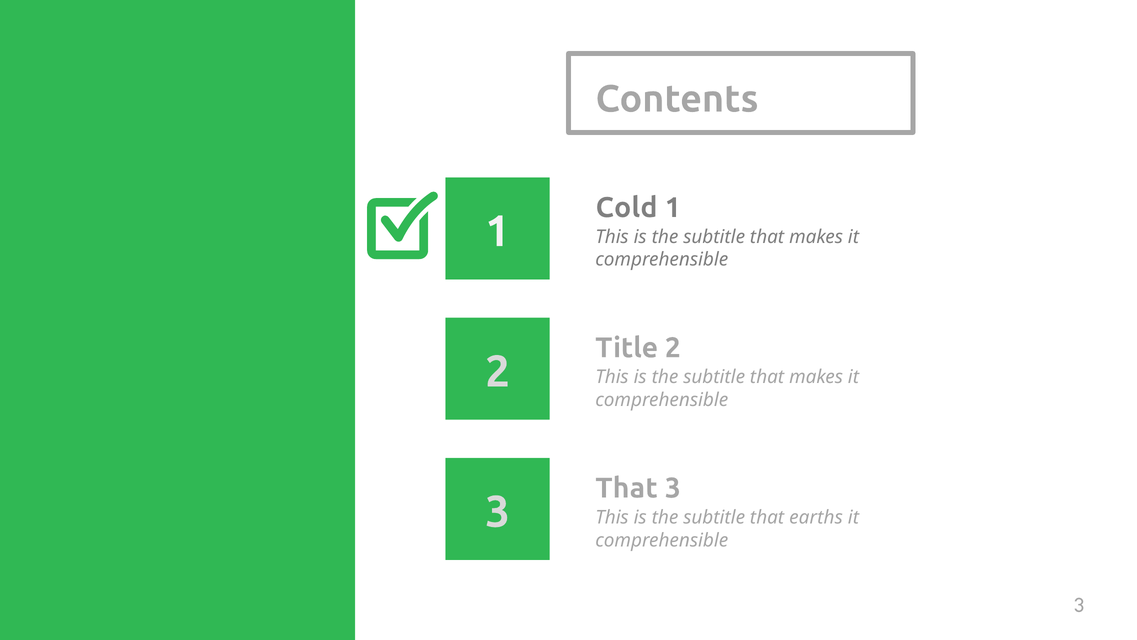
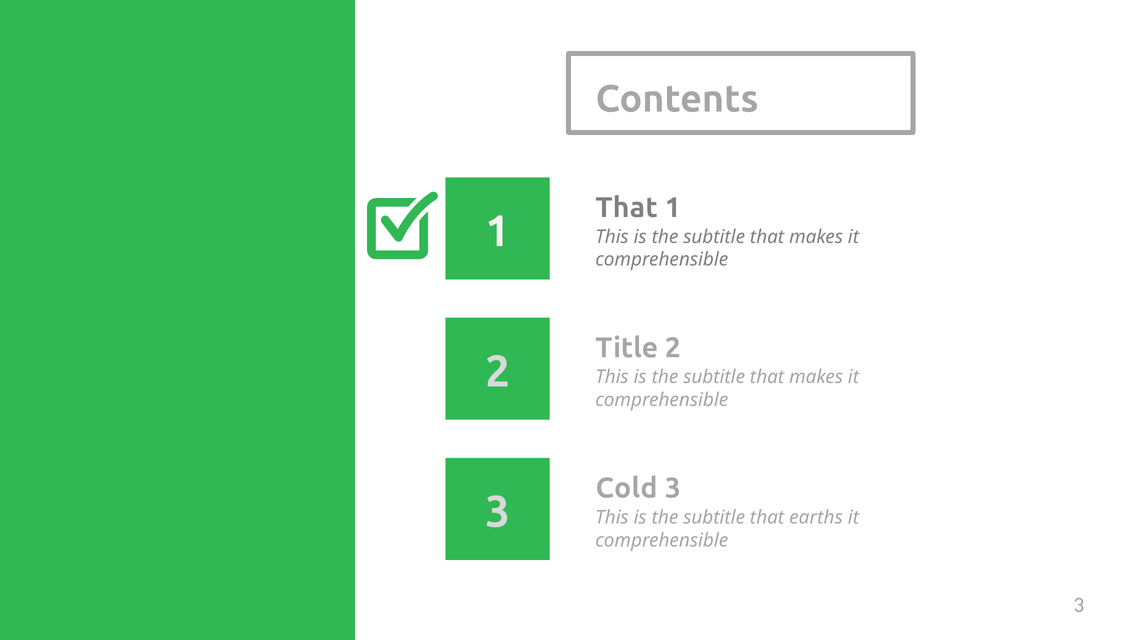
Cold at (627, 207): Cold -> That
That at (627, 488): That -> Cold
